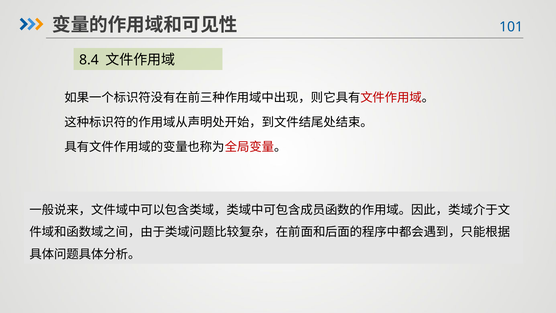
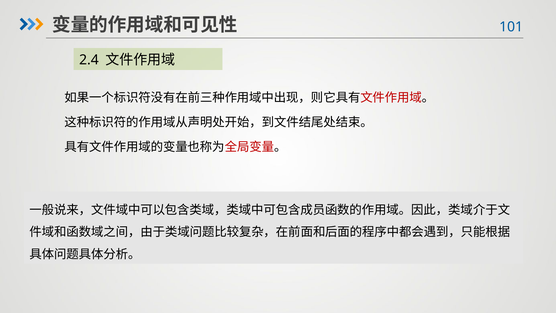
8.4: 8.4 -> 2.4
